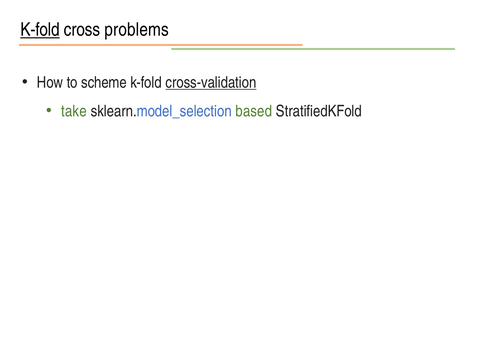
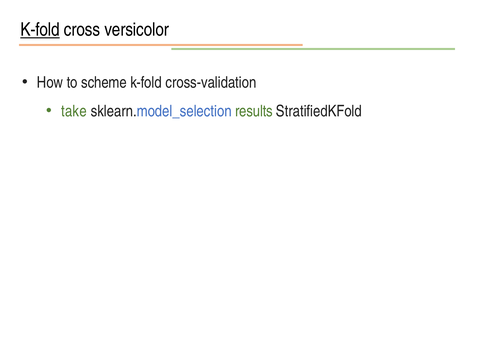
problems: problems -> versicolor
cross-validation underline: present -> none
based: based -> results
